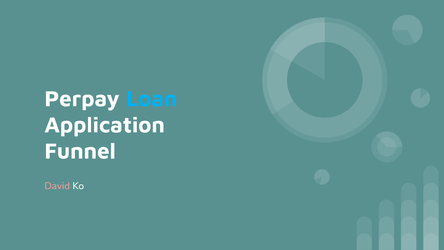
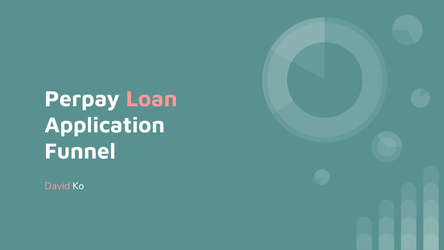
Loan colour: light blue -> pink
